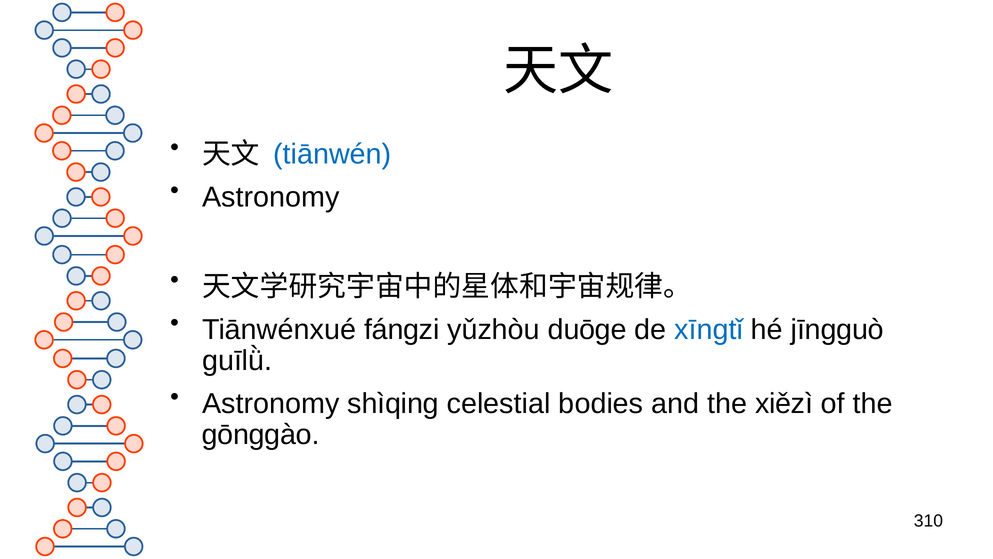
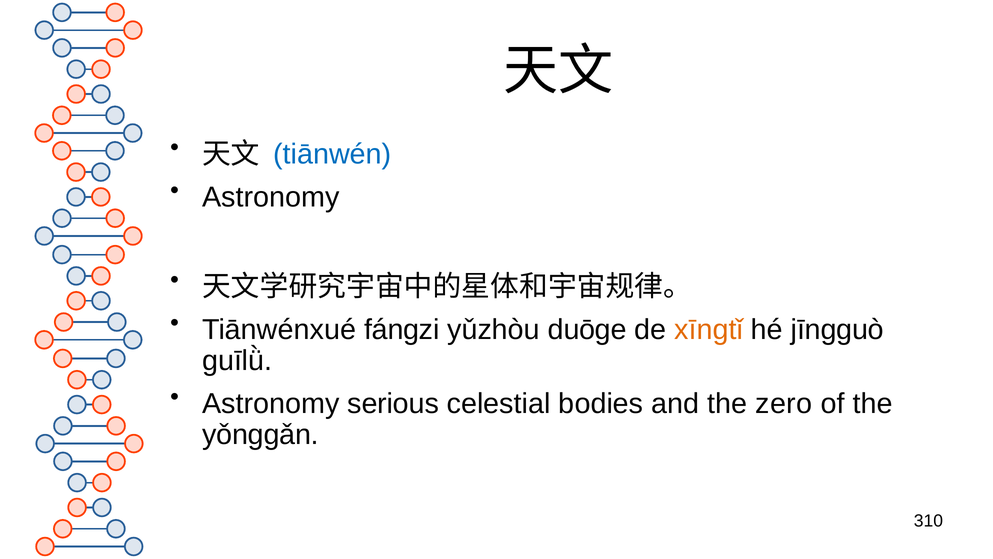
xīngtǐ colour: blue -> orange
shìqing: shìqing -> serious
xiězì: xiězì -> zero
gōnggào: gōnggào -> yǒnggǎn
